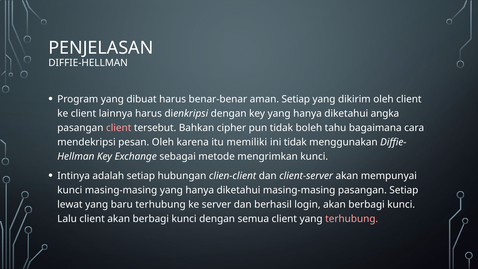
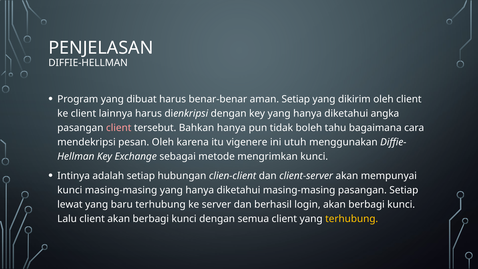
Bahkan cipher: cipher -> hanya
memiliki: memiliki -> vigenere
ini tidak: tidak -> utuh
terhubung at (352, 219) colour: pink -> yellow
